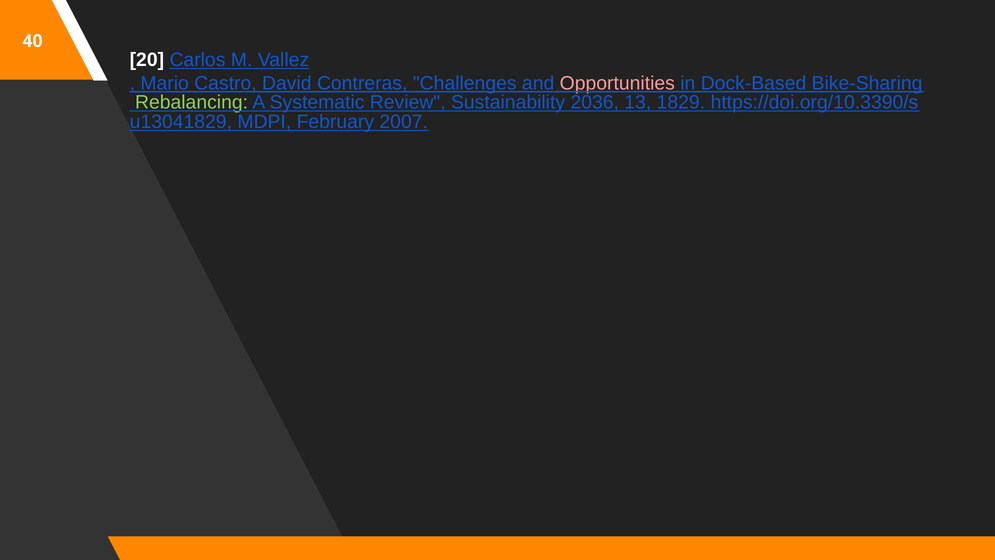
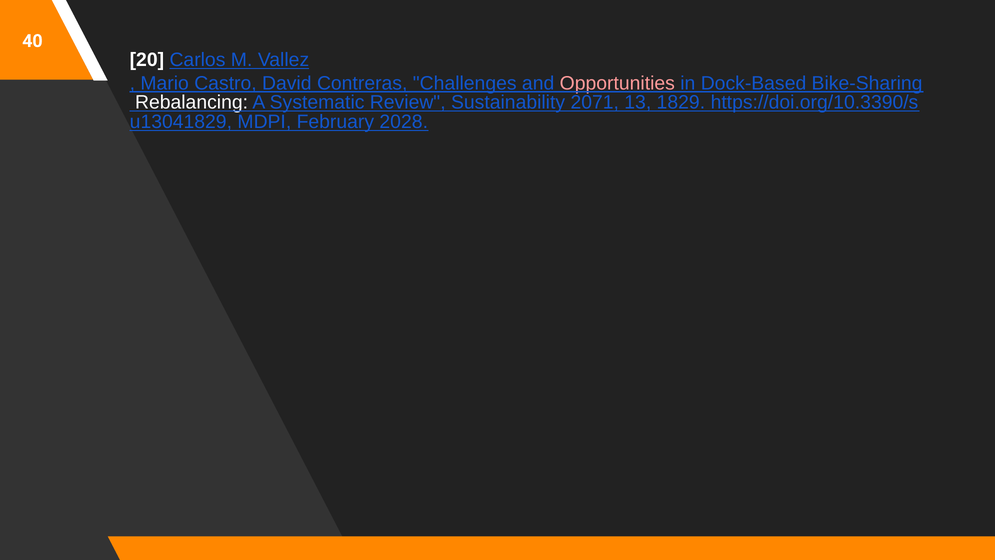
Rebalancing colour: light green -> white
2036: 2036 -> 2071
2007: 2007 -> 2028
